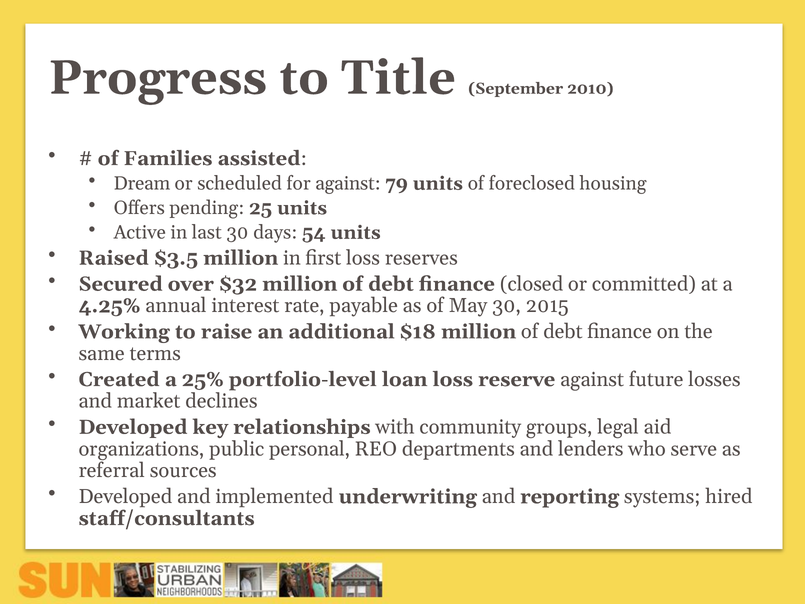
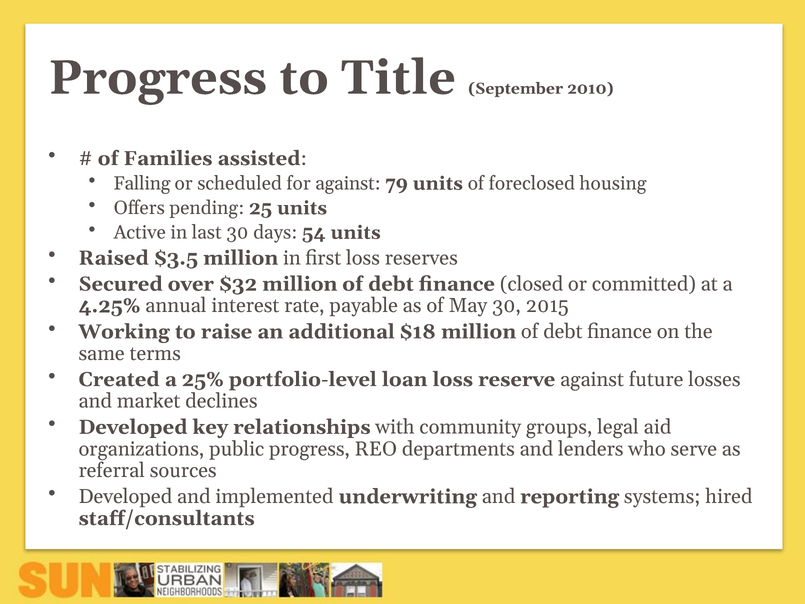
Dream: Dream -> Falling
public personal: personal -> progress
